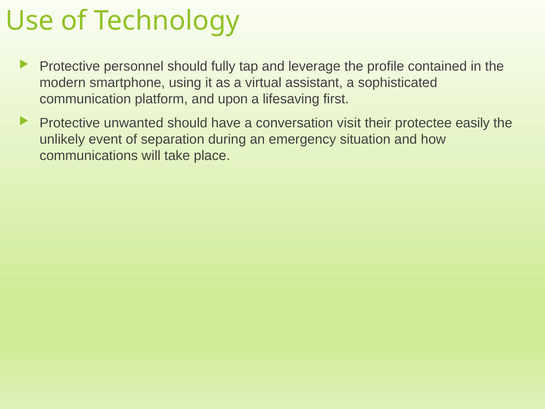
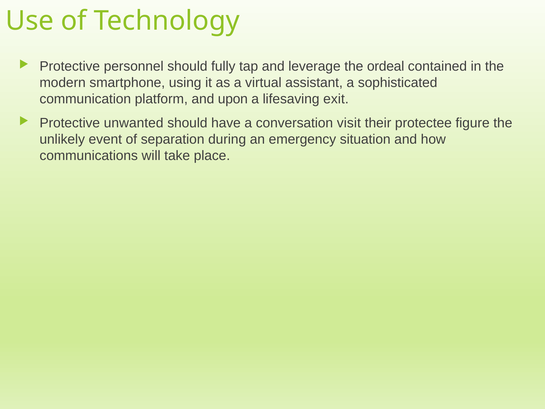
profile: profile -> ordeal
first: first -> exit
easily: easily -> figure
